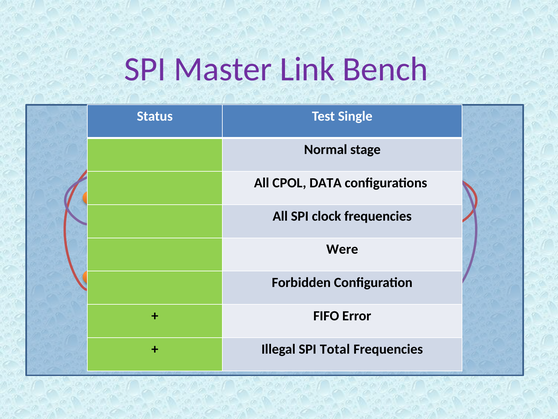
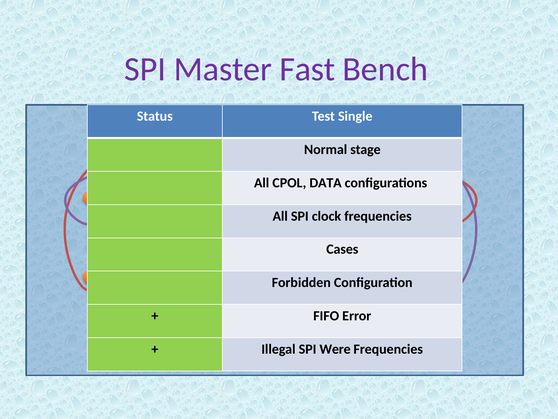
Link: Link -> Fast
Were: Were -> Cases
Total: Total -> Were
